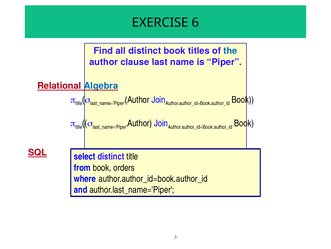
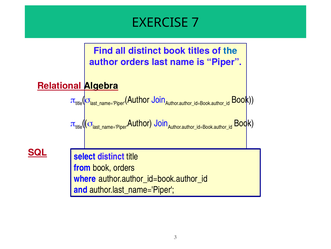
6: 6 -> 7
author clause: clause -> orders
Algebra colour: blue -> black
